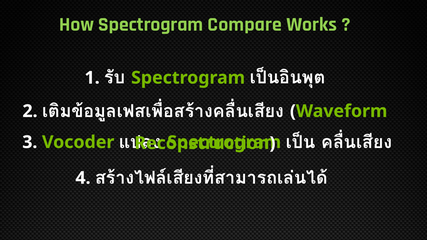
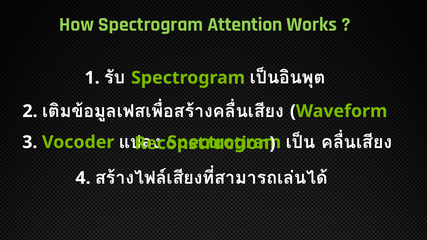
Compare: Compare -> Attention
